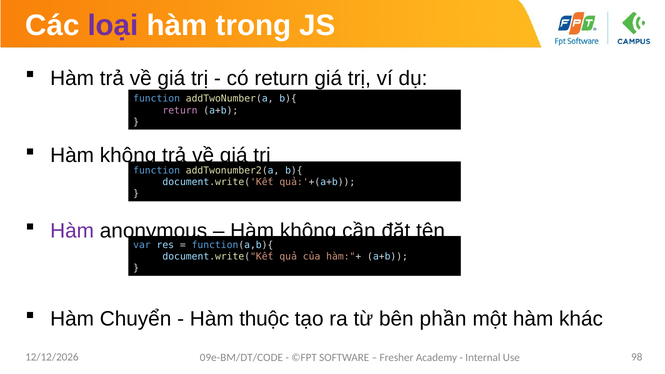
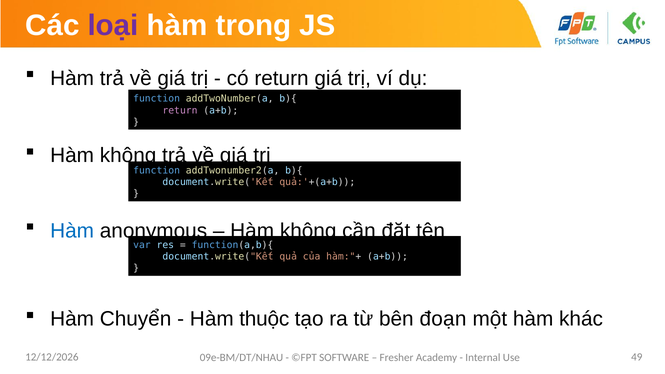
Hàm at (72, 231) colour: purple -> blue
phần: phần -> đoạn
09e-BM/DT/CODE: 09e-BM/DT/CODE -> 09e-BM/DT/NHAU
98: 98 -> 49
